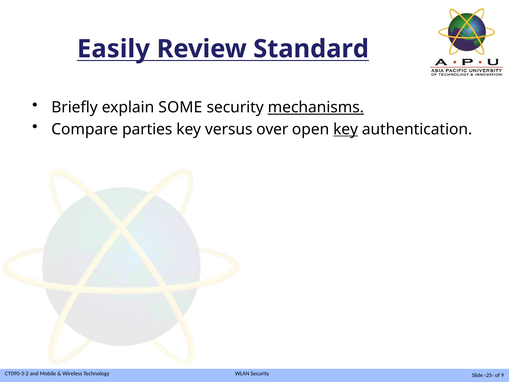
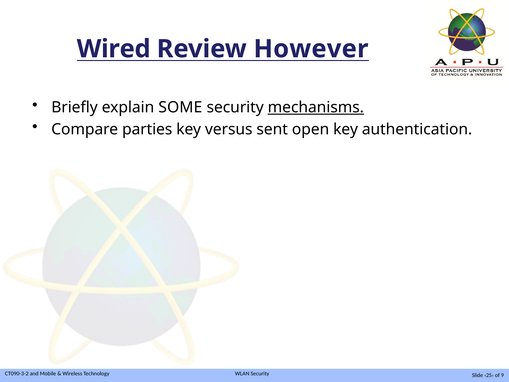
Easily: Easily -> Wired
Standard: Standard -> However
over: over -> sent
key at (346, 129) underline: present -> none
